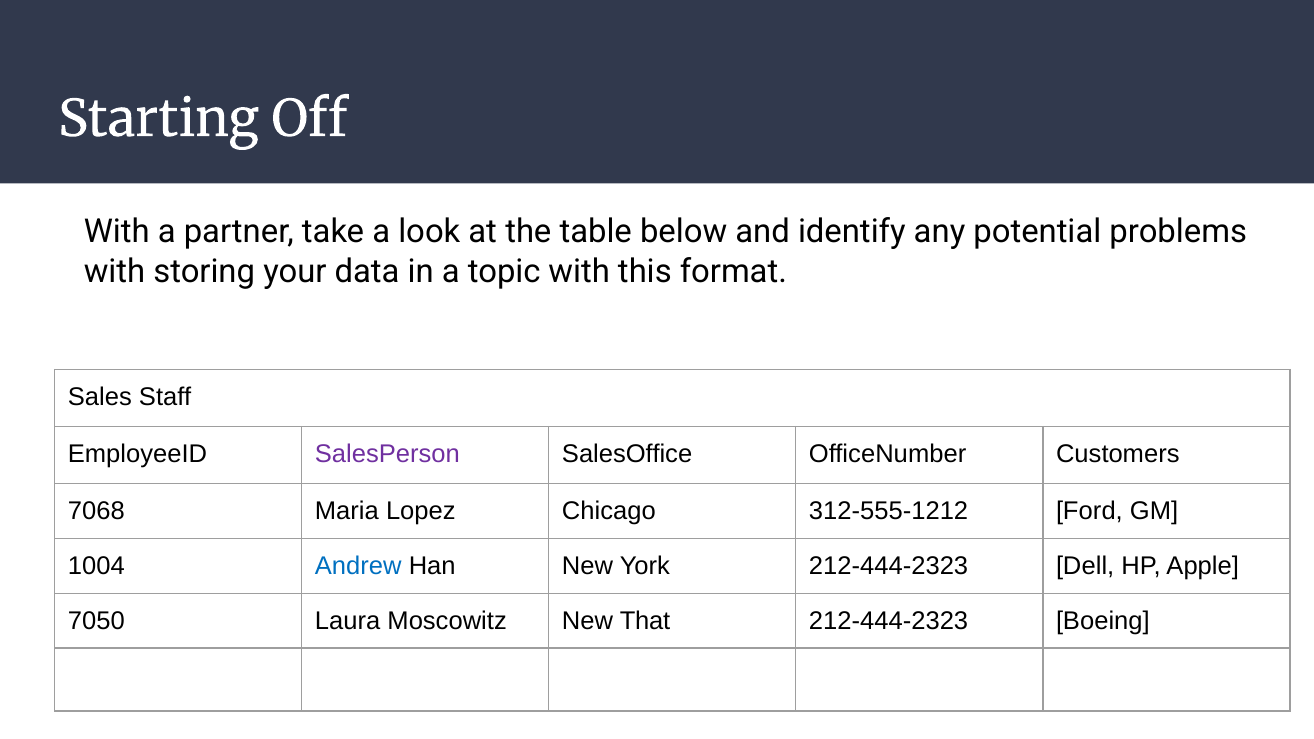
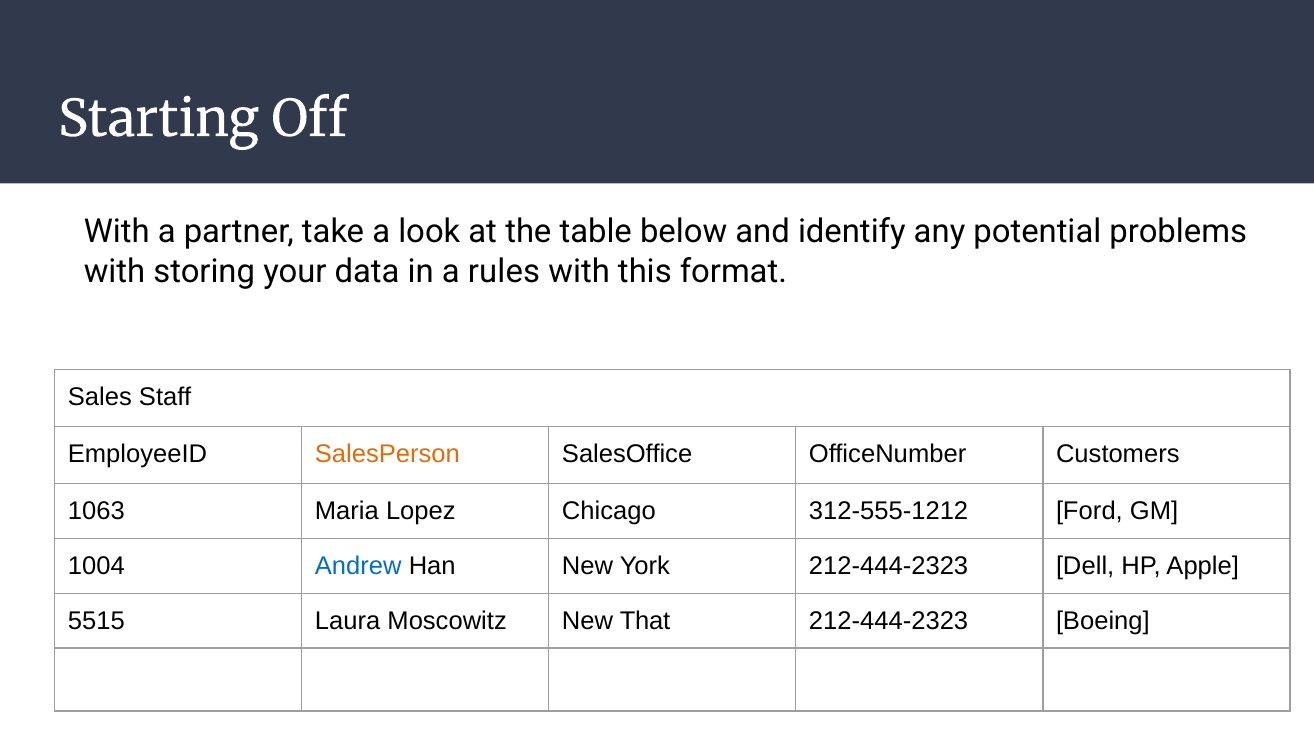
topic: topic -> rules
SalesPerson colour: purple -> orange
7068: 7068 -> 1063
7050: 7050 -> 5515
